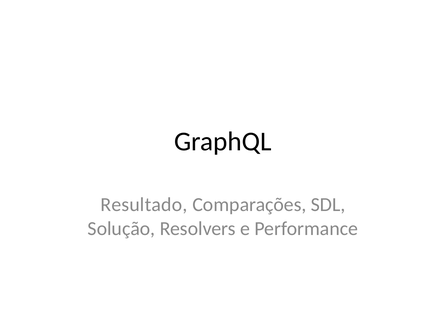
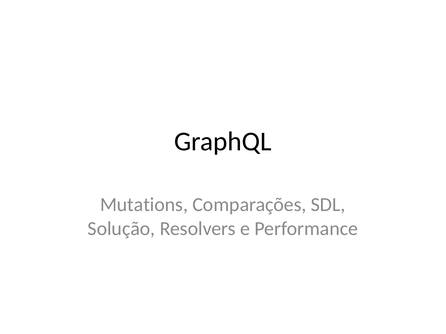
Resultado: Resultado -> Mutations
